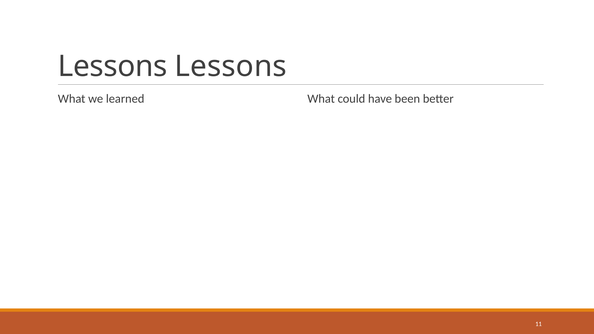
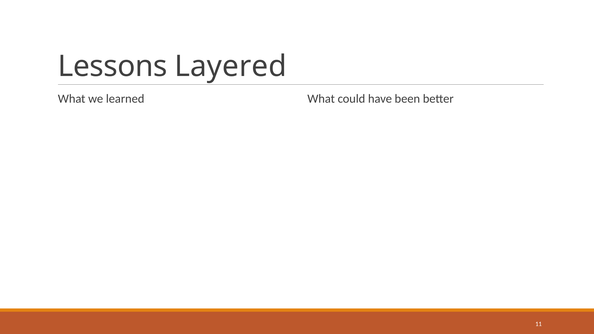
Lessons Lessons: Lessons -> Layered
